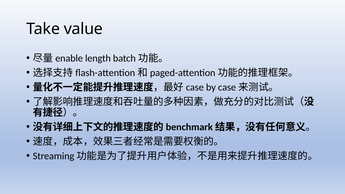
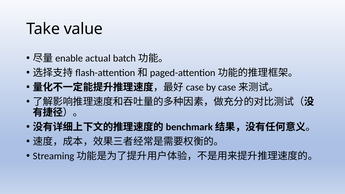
length: length -> actual
